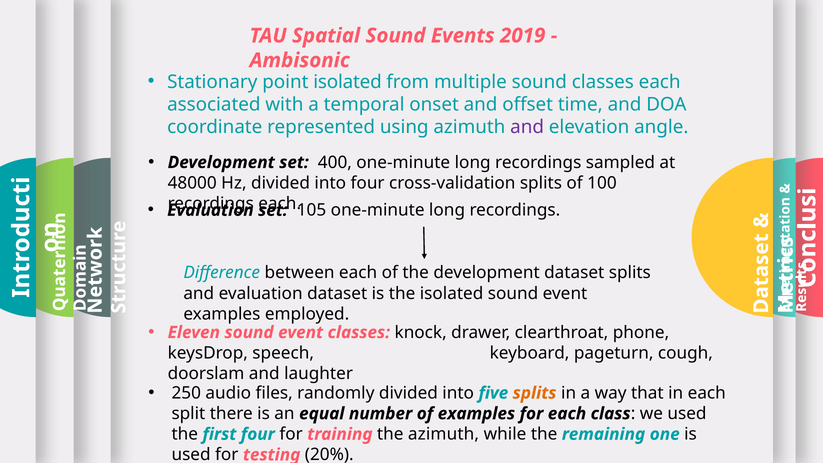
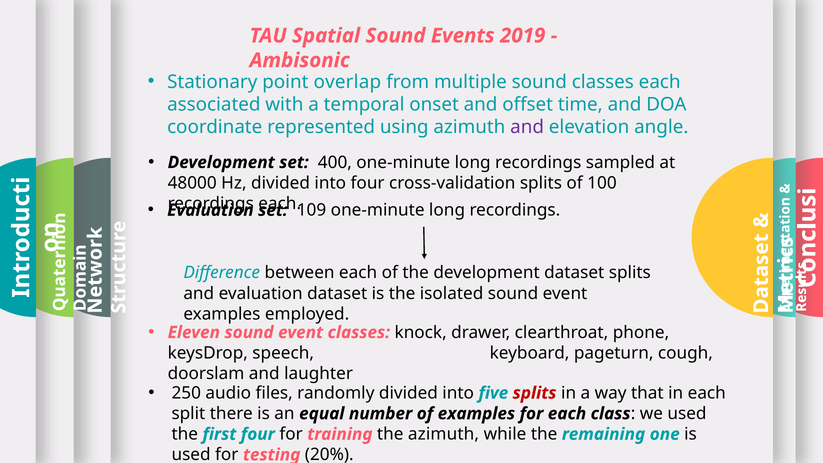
point isolated: isolated -> overlap
105: 105 -> 109
splits at (535, 393) colour: orange -> red
